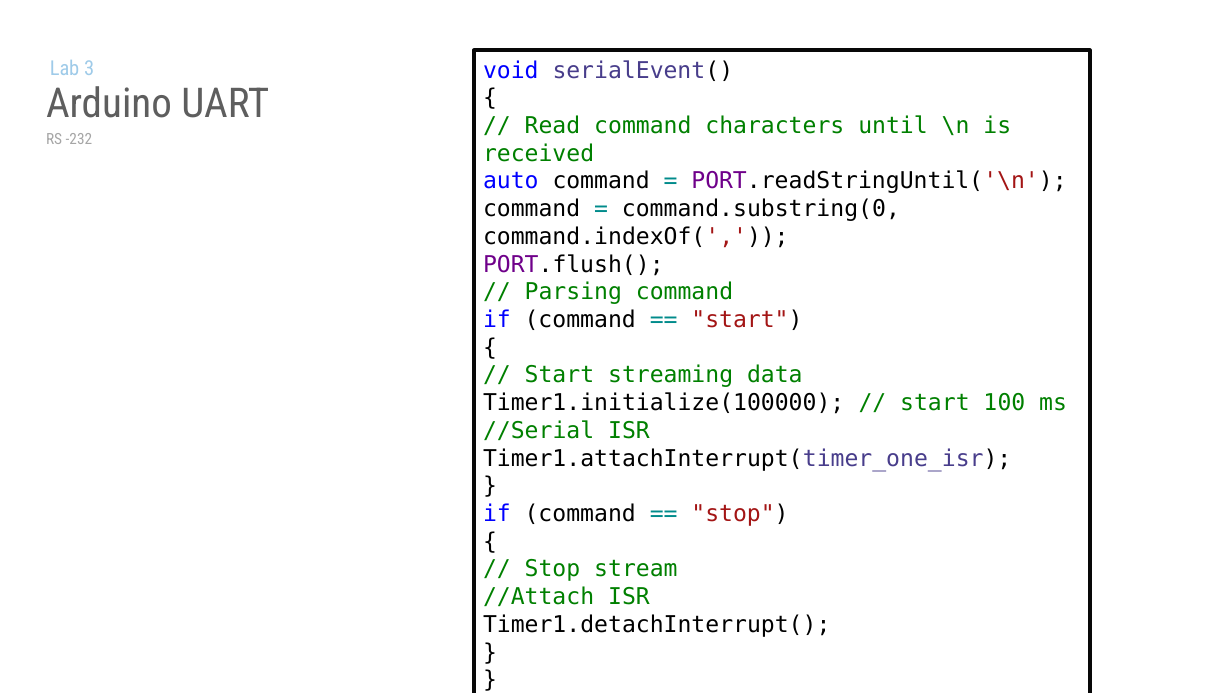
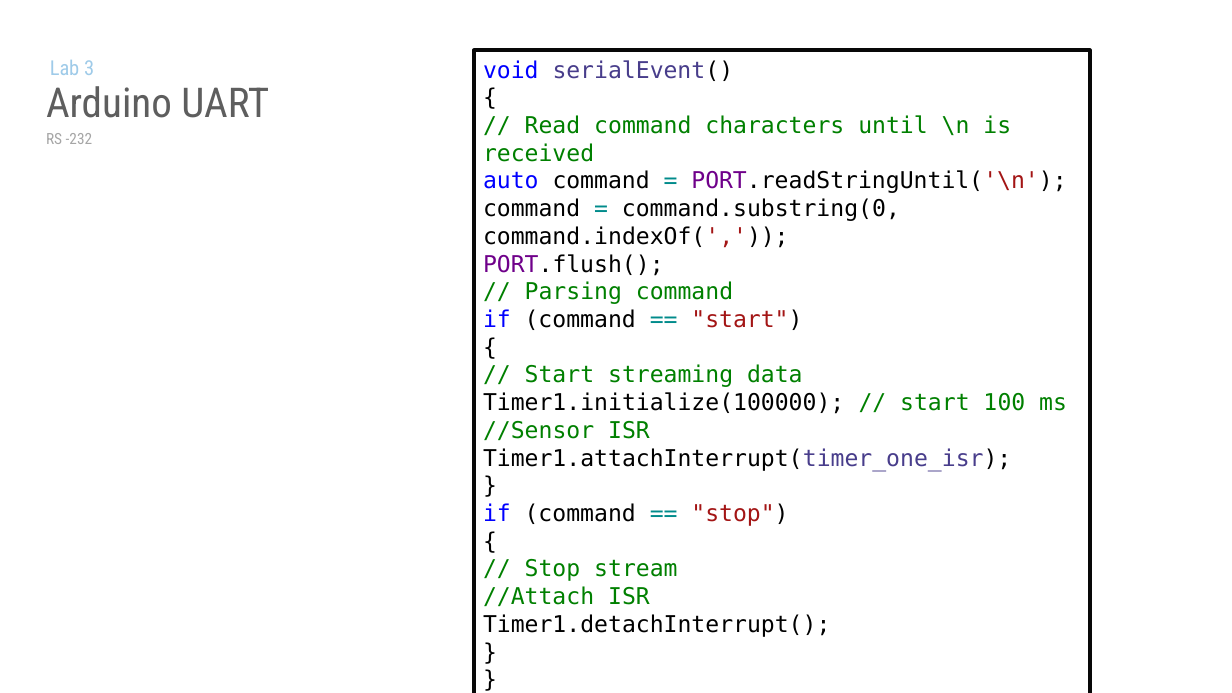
//Serial: //Serial -> //Sensor
